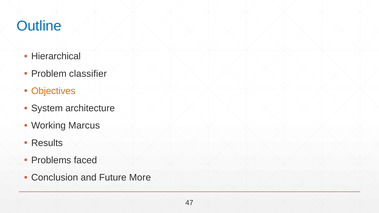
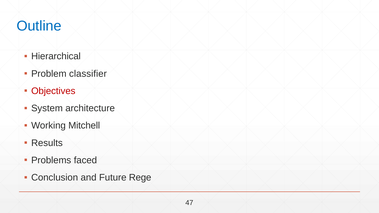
Objectives colour: orange -> red
Marcus: Marcus -> Mitchell
More: More -> Rege
